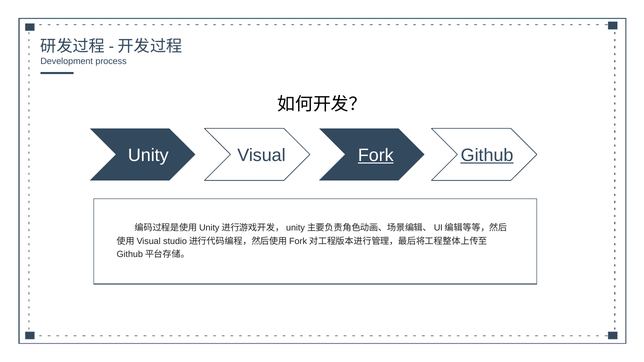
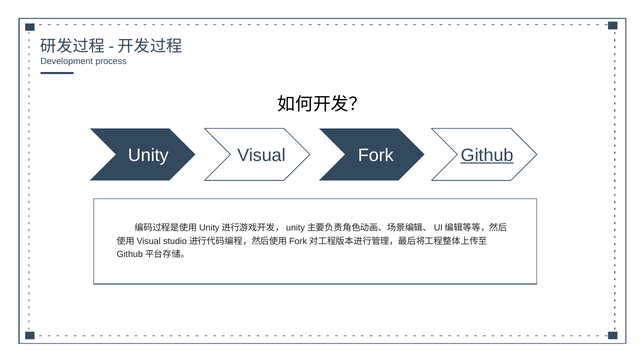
Fork underline: present -> none
